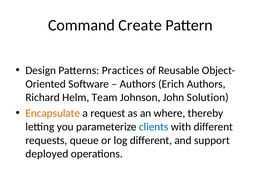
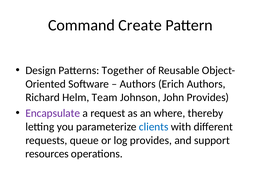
Practices: Practices -> Together
John Solution: Solution -> Provides
Encapsulate colour: orange -> purple
log different: different -> provides
deployed: deployed -> resources
